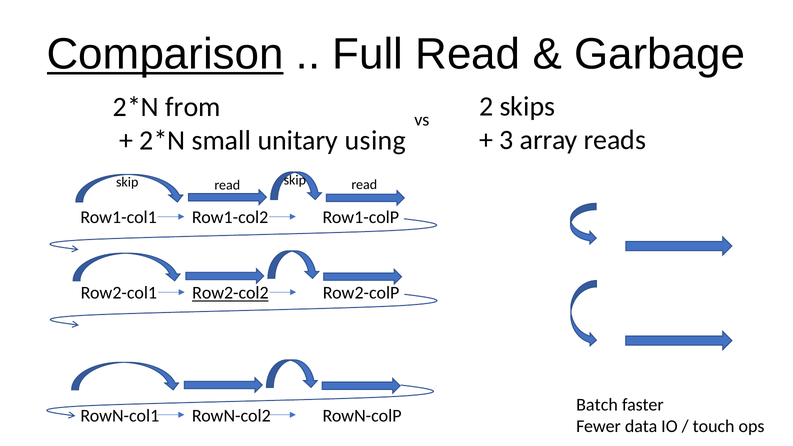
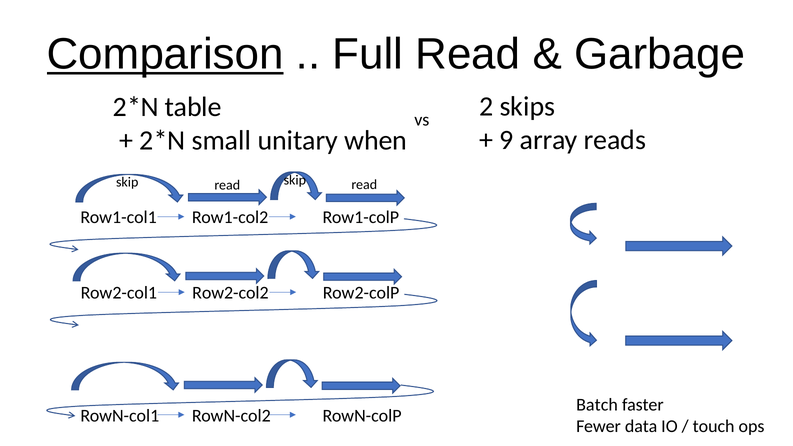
from: from -> table
3: 3 -> 9
using: using -> when
Row2-col2 underline: present -> none
